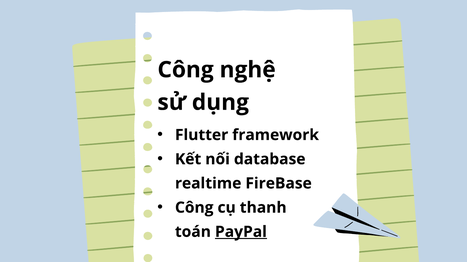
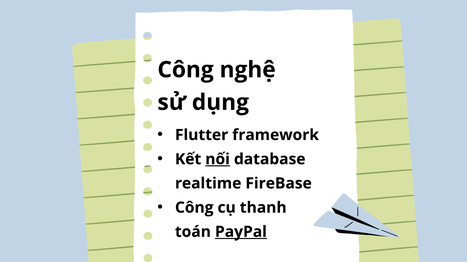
nối underline: none -> present
